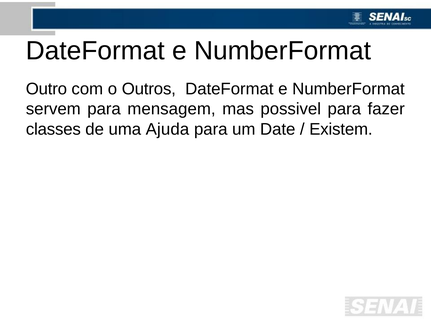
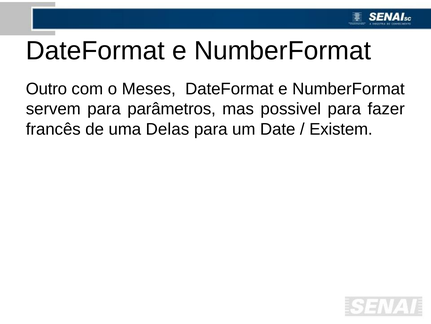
Outros: Outros -> Meses
mensagem: mensagem -> parâmetros
classes: classes -> francês
Ajuda: Ajuda -> Delas
